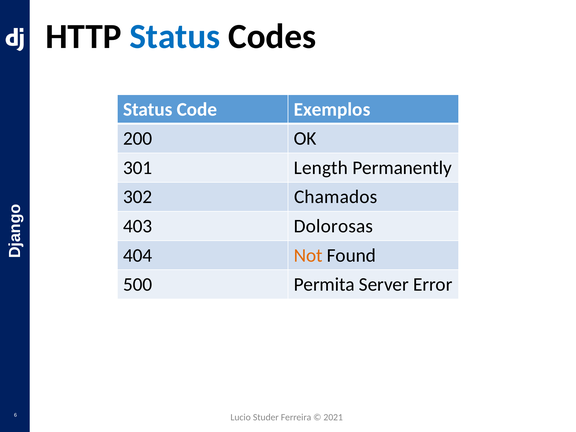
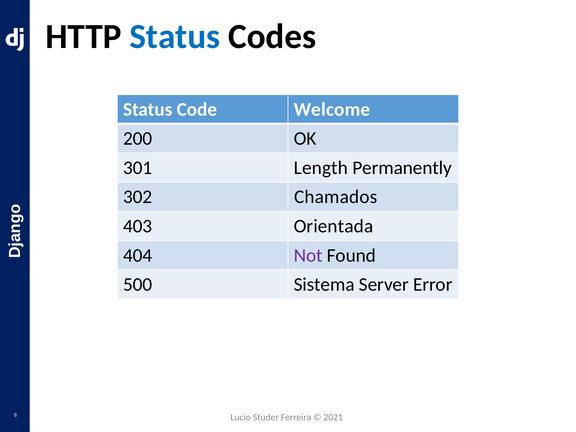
Exemplos: Exemplos -> Welcome
Dolorosas: Dolorosas -> Orientada
Not colour: orange -> purple
Permita: Permita -> Sistema
